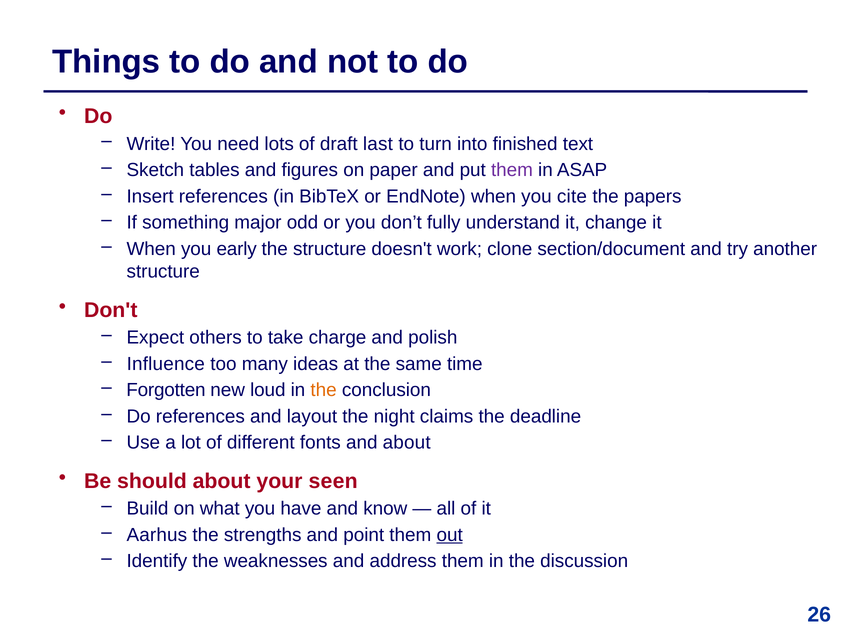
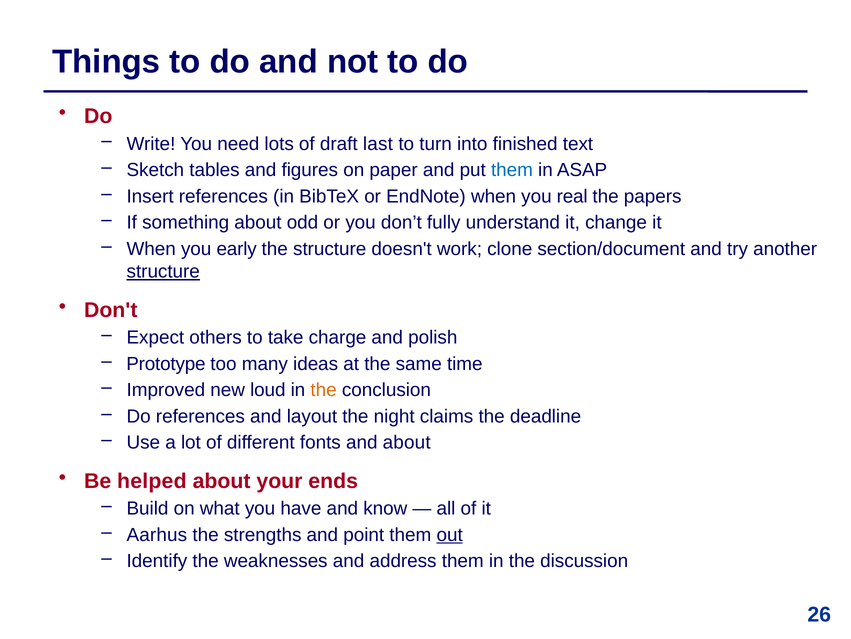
them at (512, 170) colour: purple -> blue
cite: cite -> real
something major: major -> about
structure at (163, 271) underline: none -> present
Influence: Influence -> Prototype
Forgotten: Forgotten -> Improved
should: should -> helped
seen: seen -> ends
